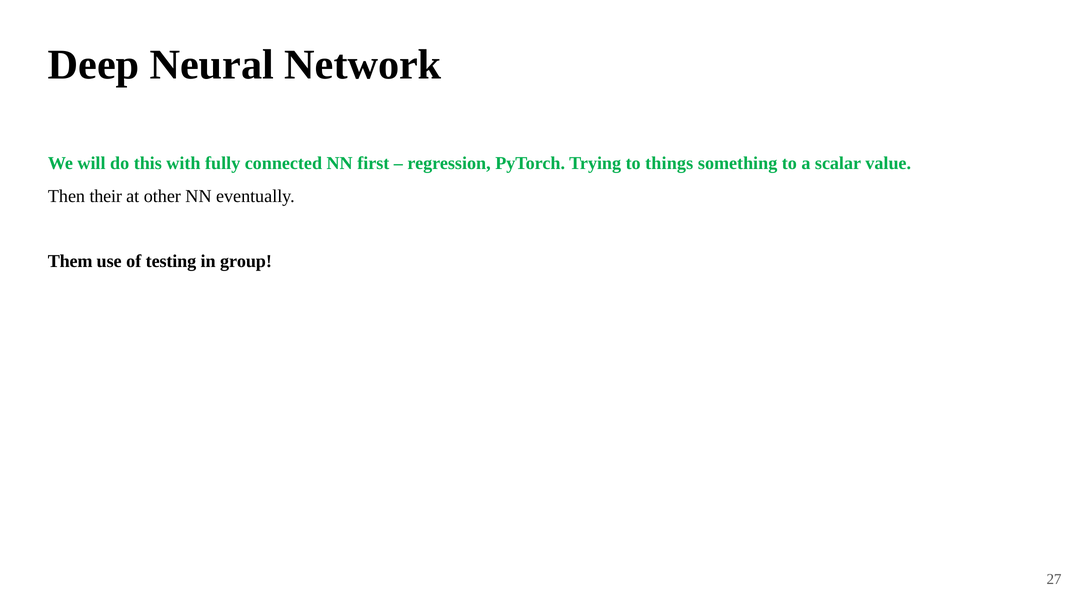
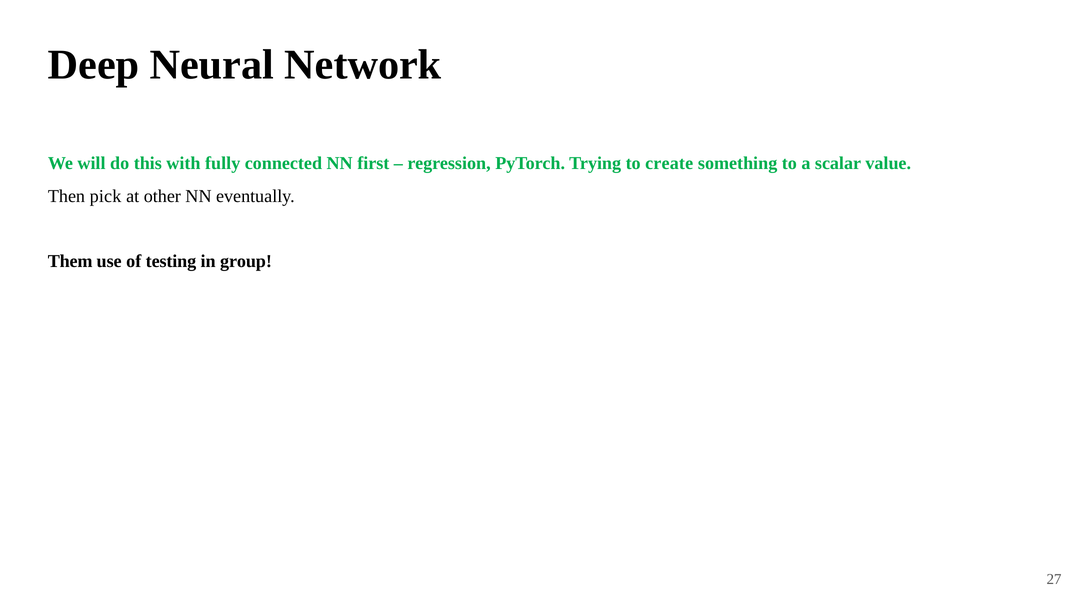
things: things -> create
their: their -> pick
